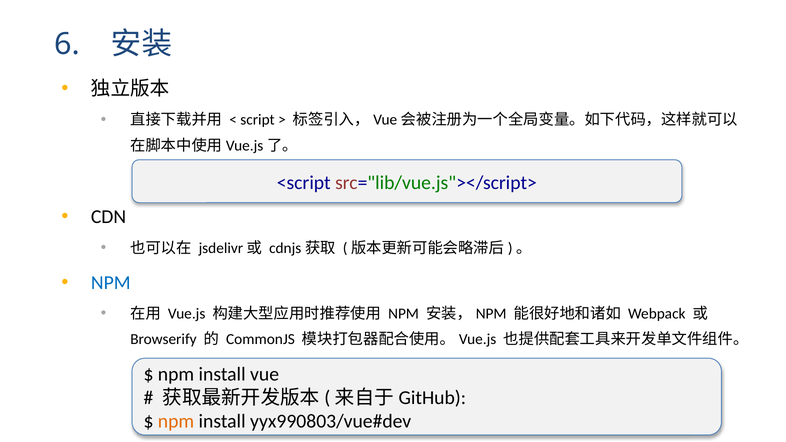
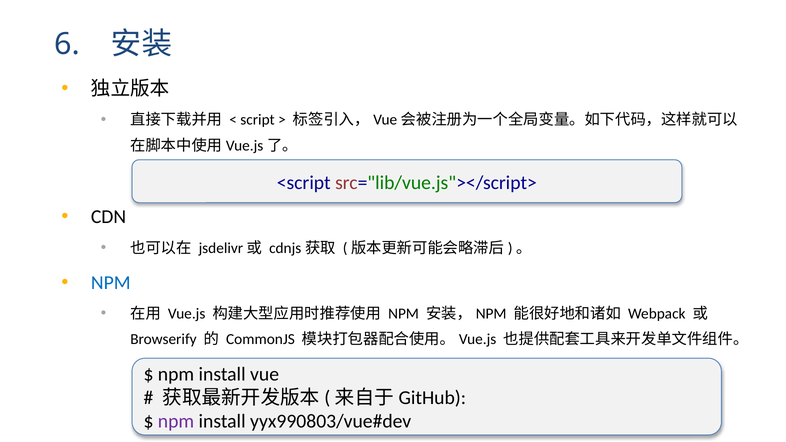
npm at (176, 422) colour: orange -> purple
